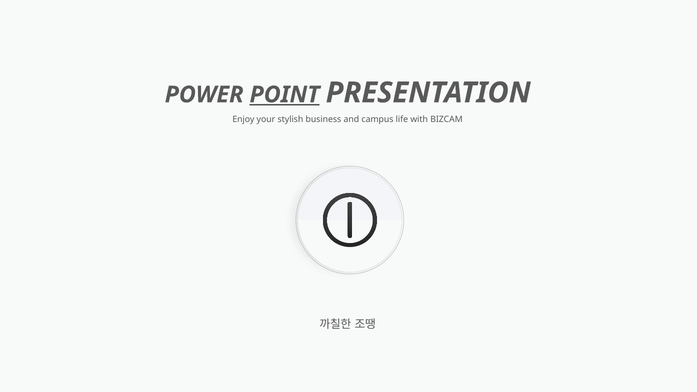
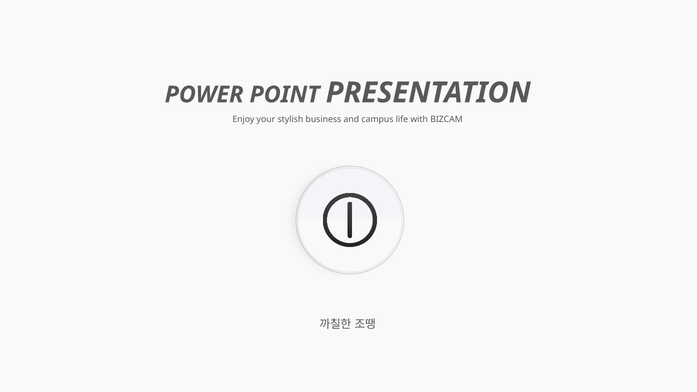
POINT underline: present -> none
